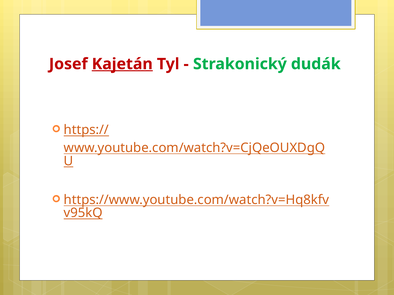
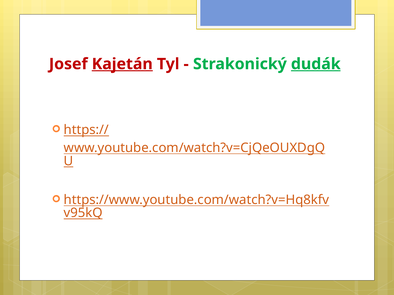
dudák underline: none -> present
